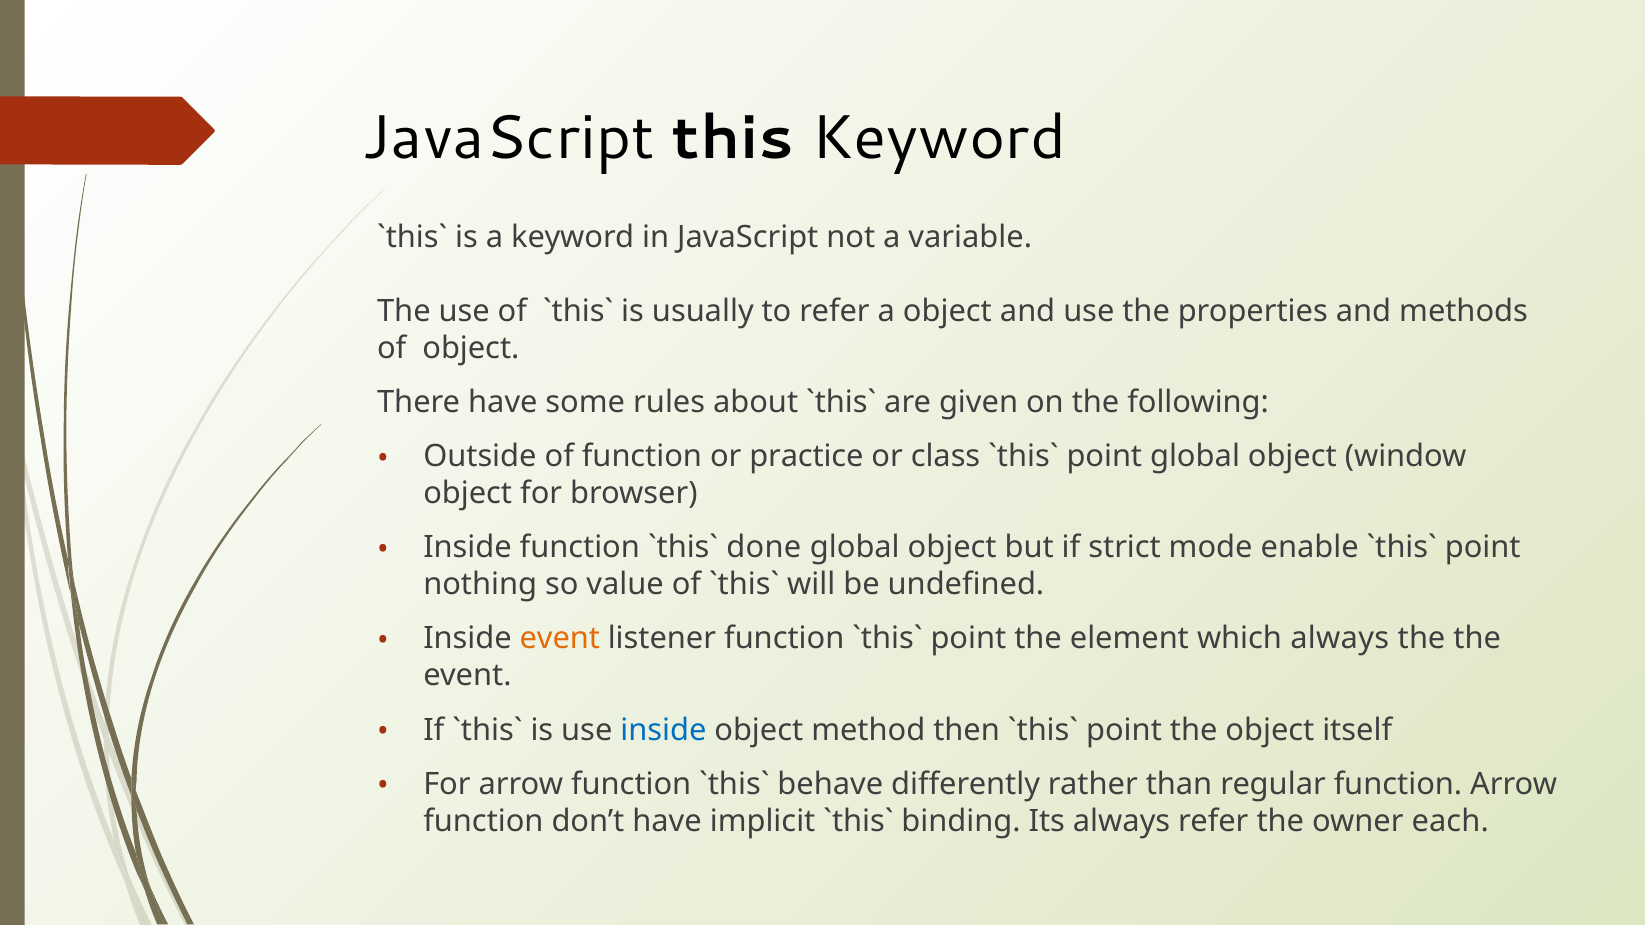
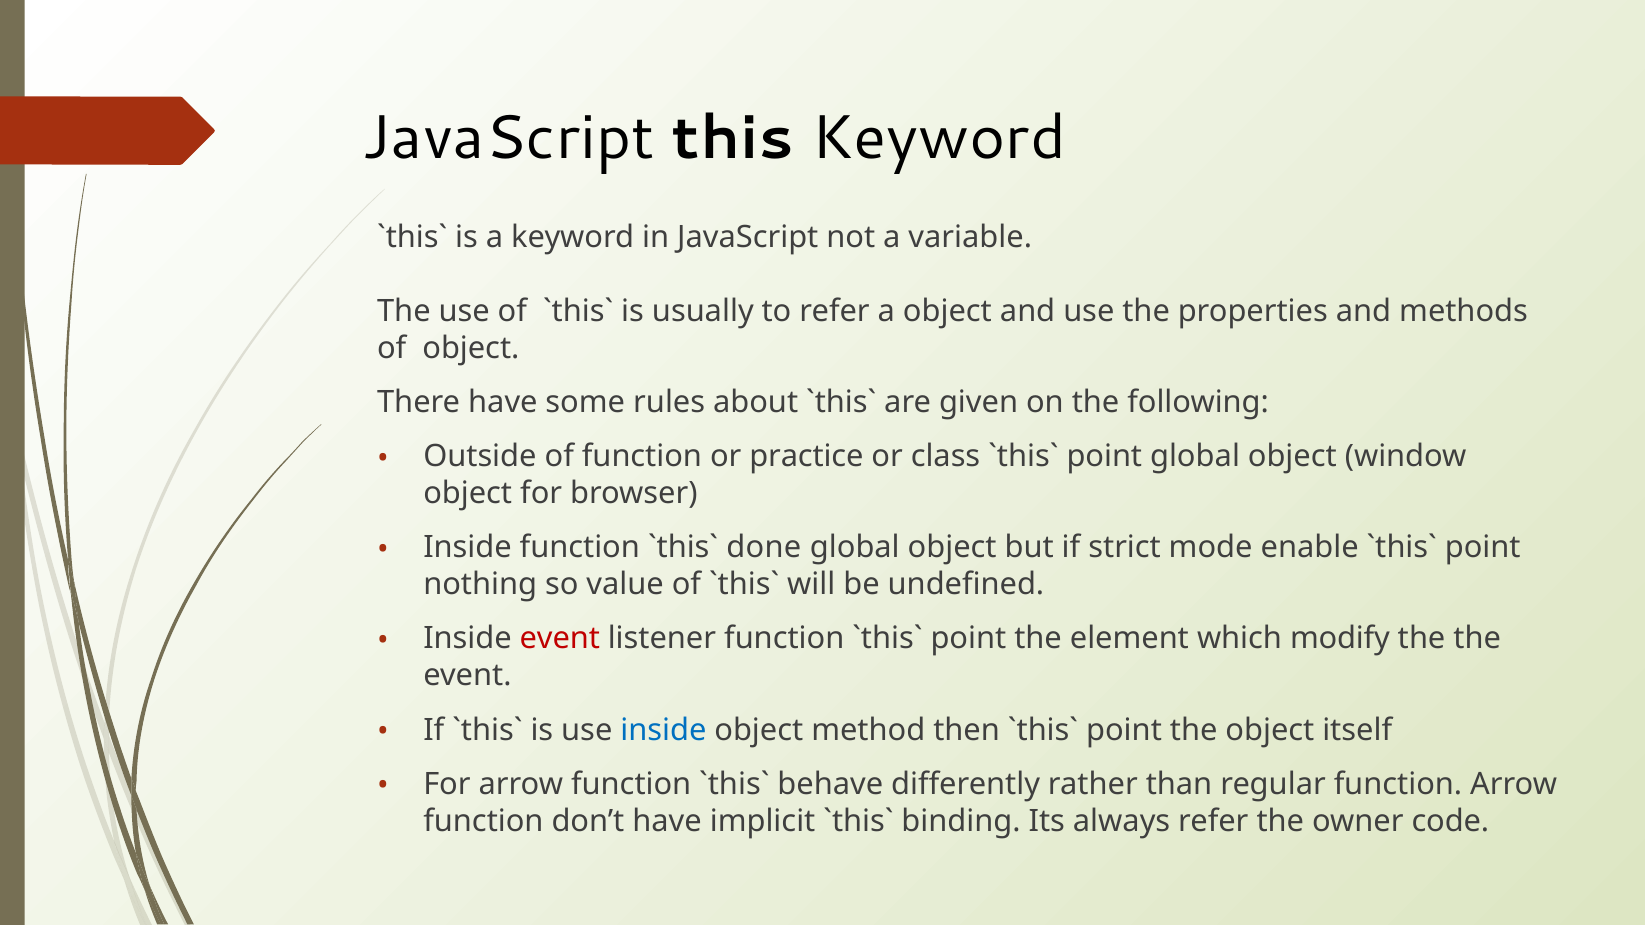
event at (560, 639) colour: orange -> red
which always: always -> modify
each: each -> code
